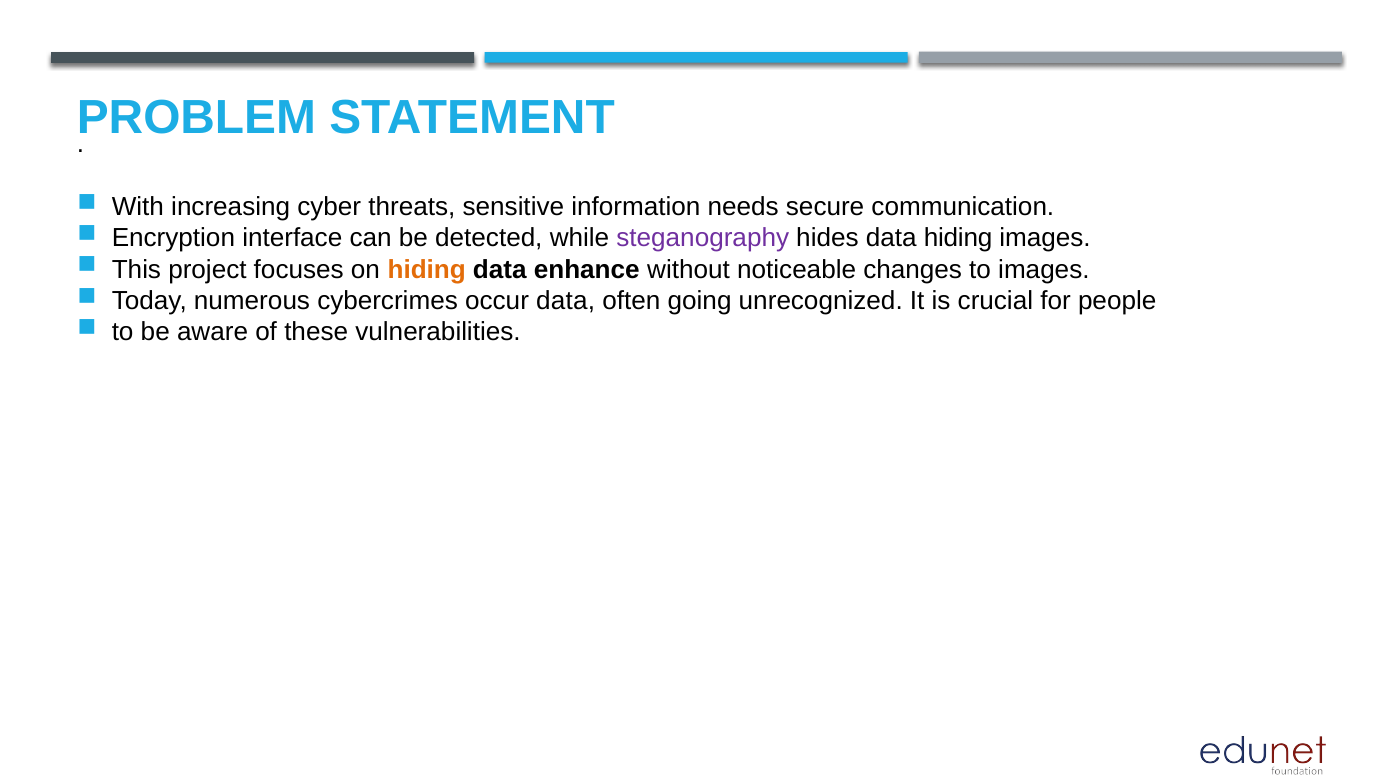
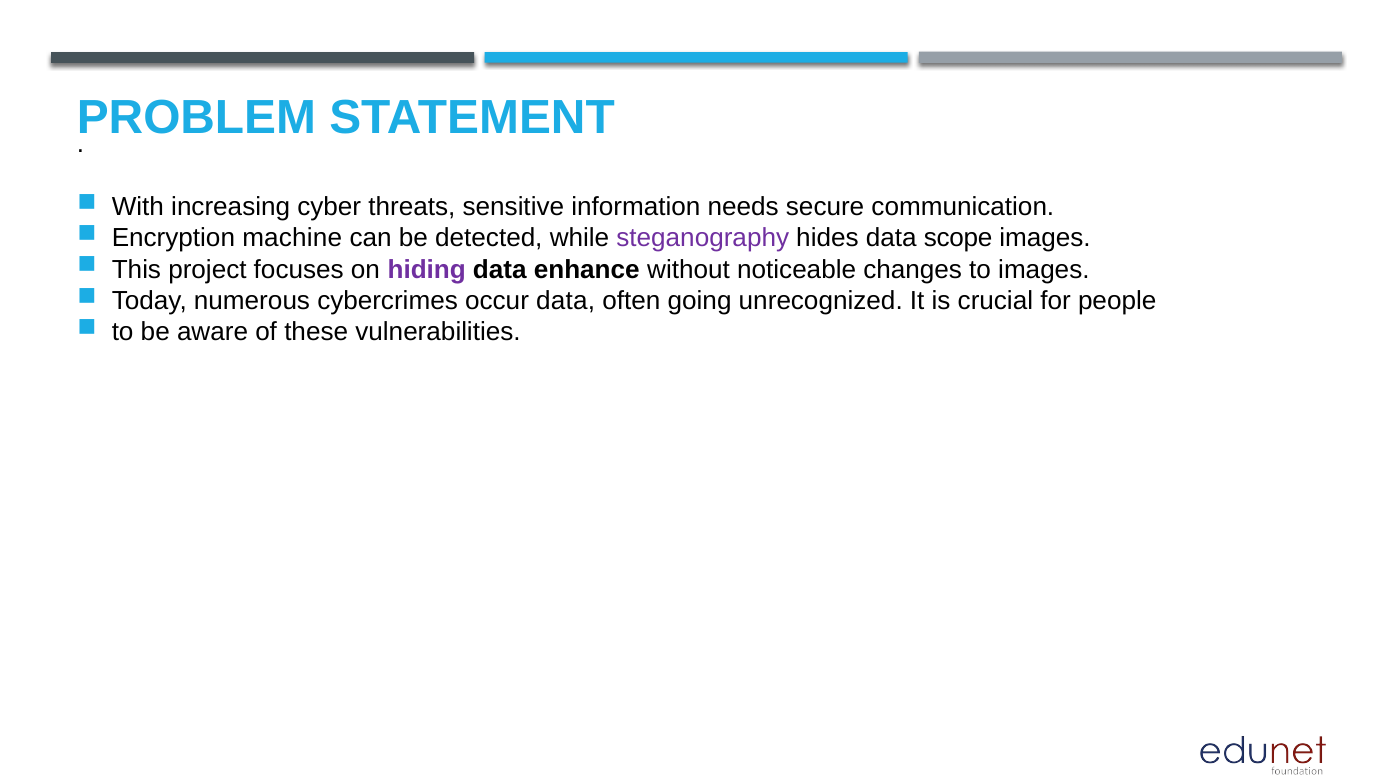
interface: interface -> machine
data hiding: hiding -> scope
hiding at (427, 270) colour: orange -> purple
